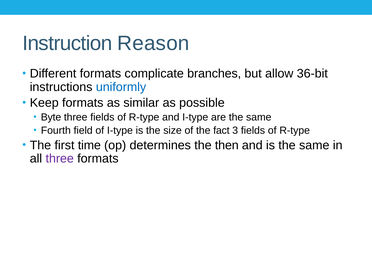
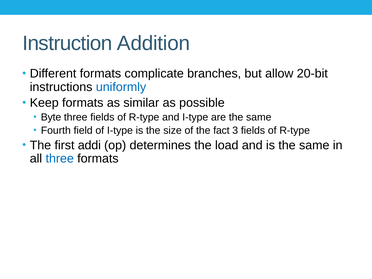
Reason: Reason -> Addition
36-bit: 36-bit -> 20-bit
time: time -> addi
then: then -> load
three at (60, 159) colour: purple -> blue
